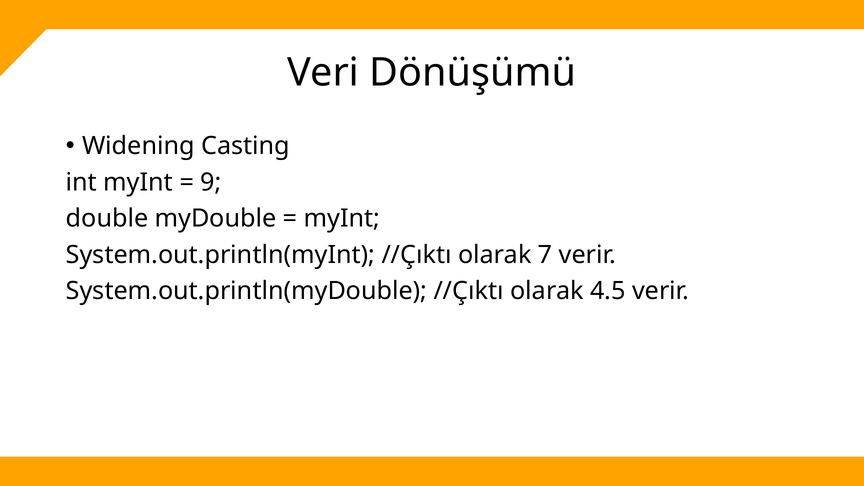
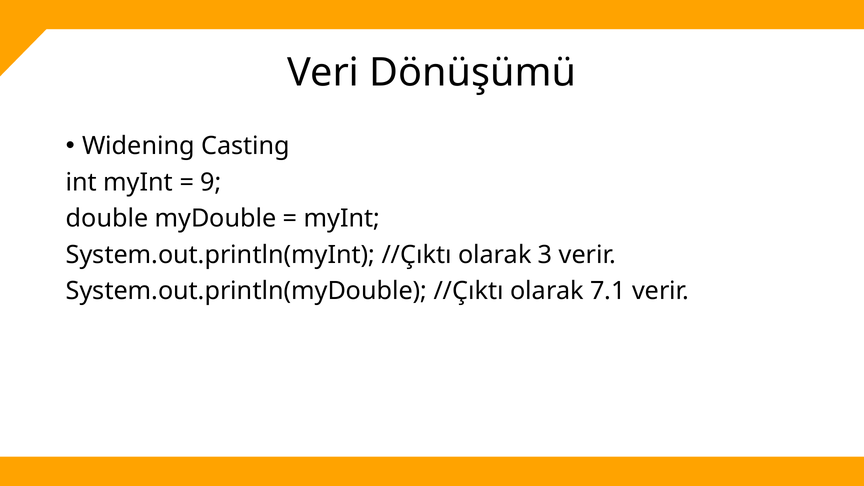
7: 7 -> 3
4.5: 4.5 -> 7.1
